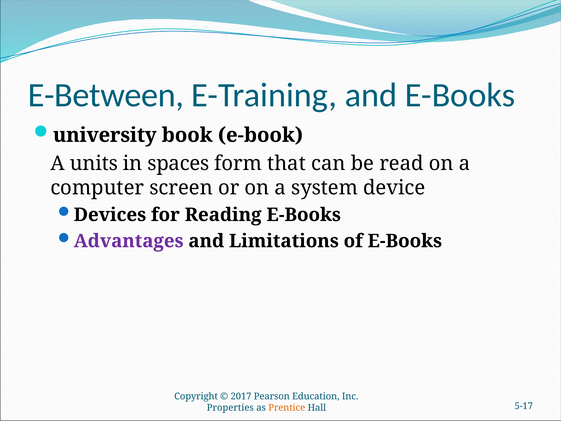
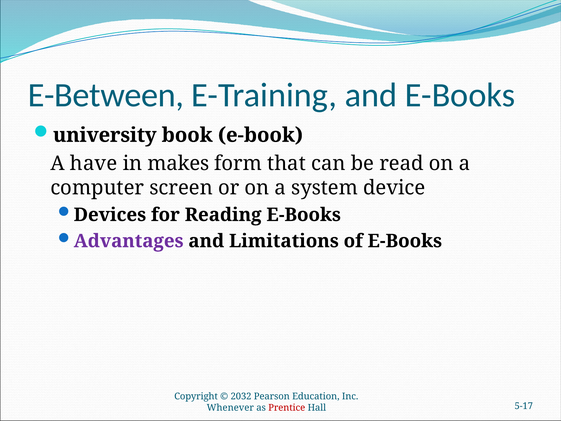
units: units -> have
spaces: spaces -> makes
2017: 2017 -> 2032
Properties: Properties -> Whenever
Prentice colour: orange -> red
